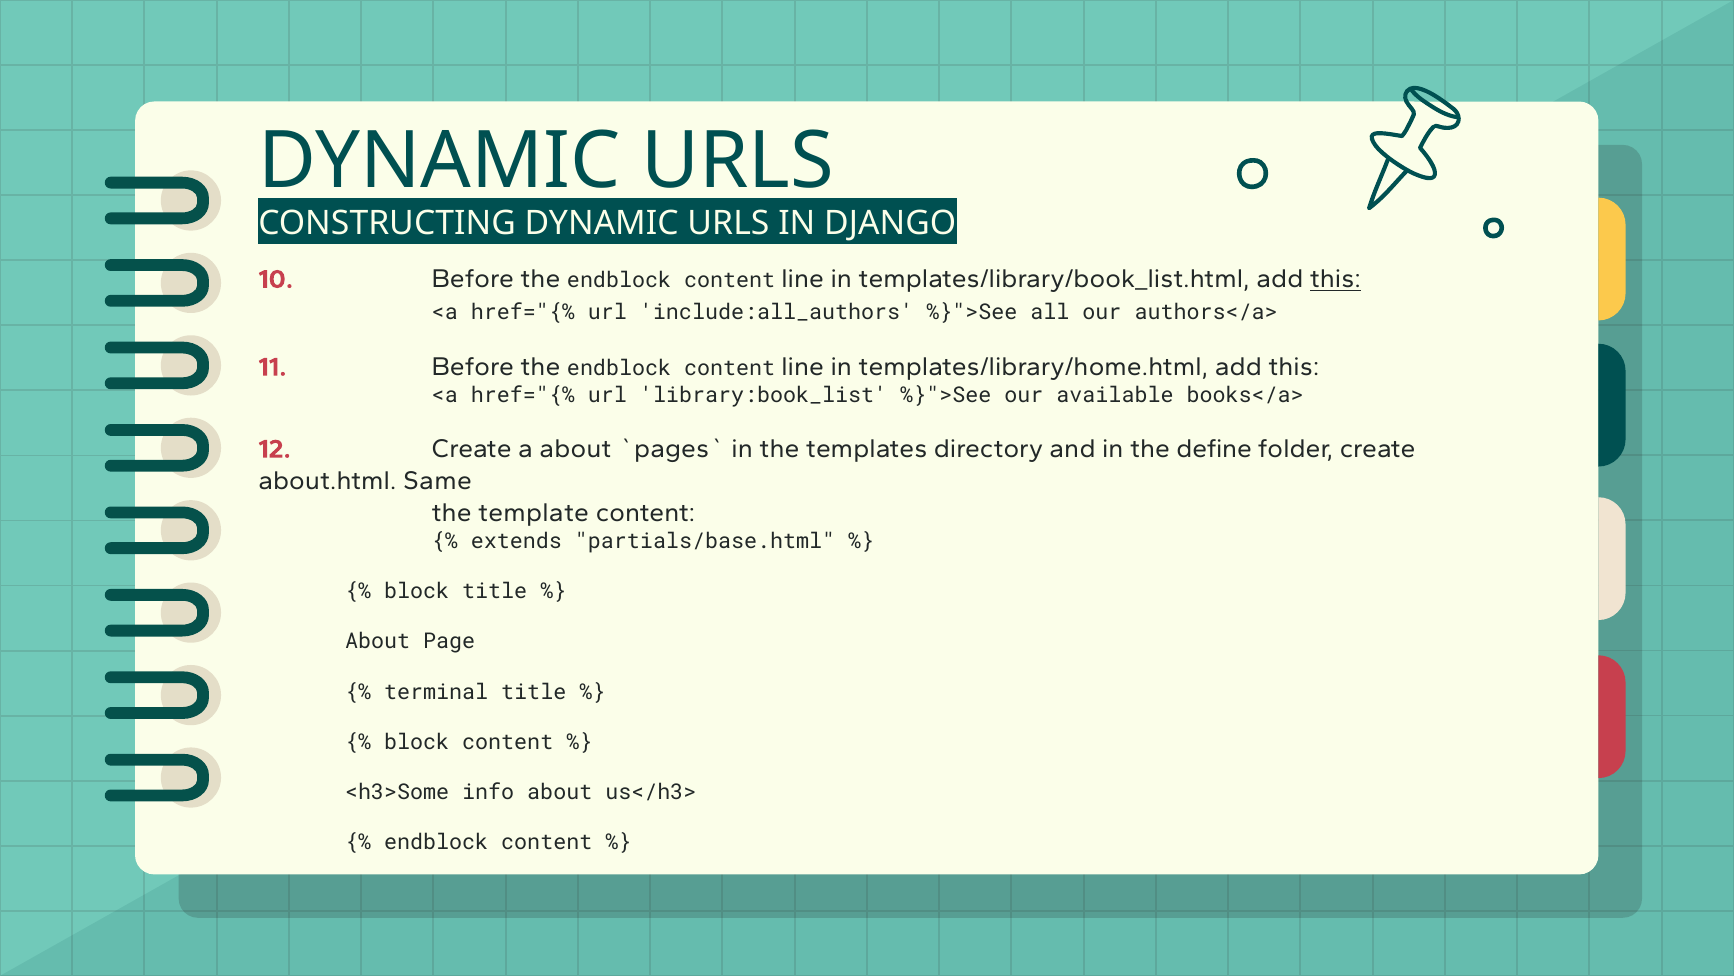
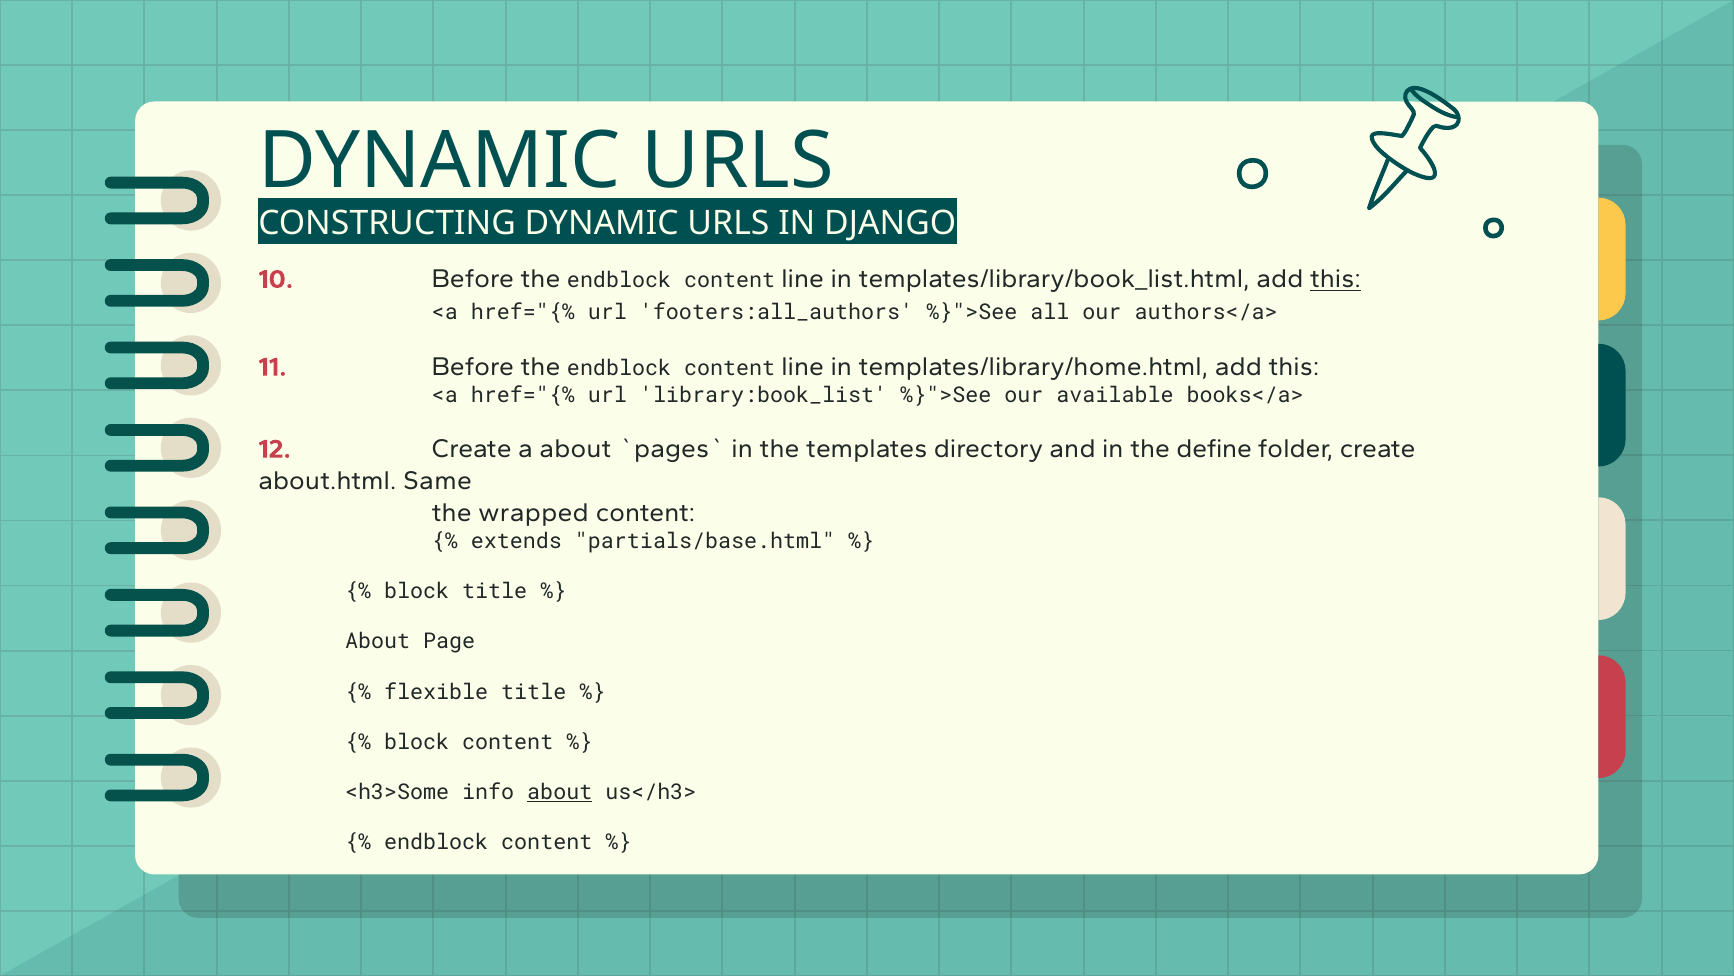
include:all_authors: include:all_authors -> footers:all_authors
template: template -> wrapped
terminal: terminal -> flexible
about at (560, 792) underline: none -> present
